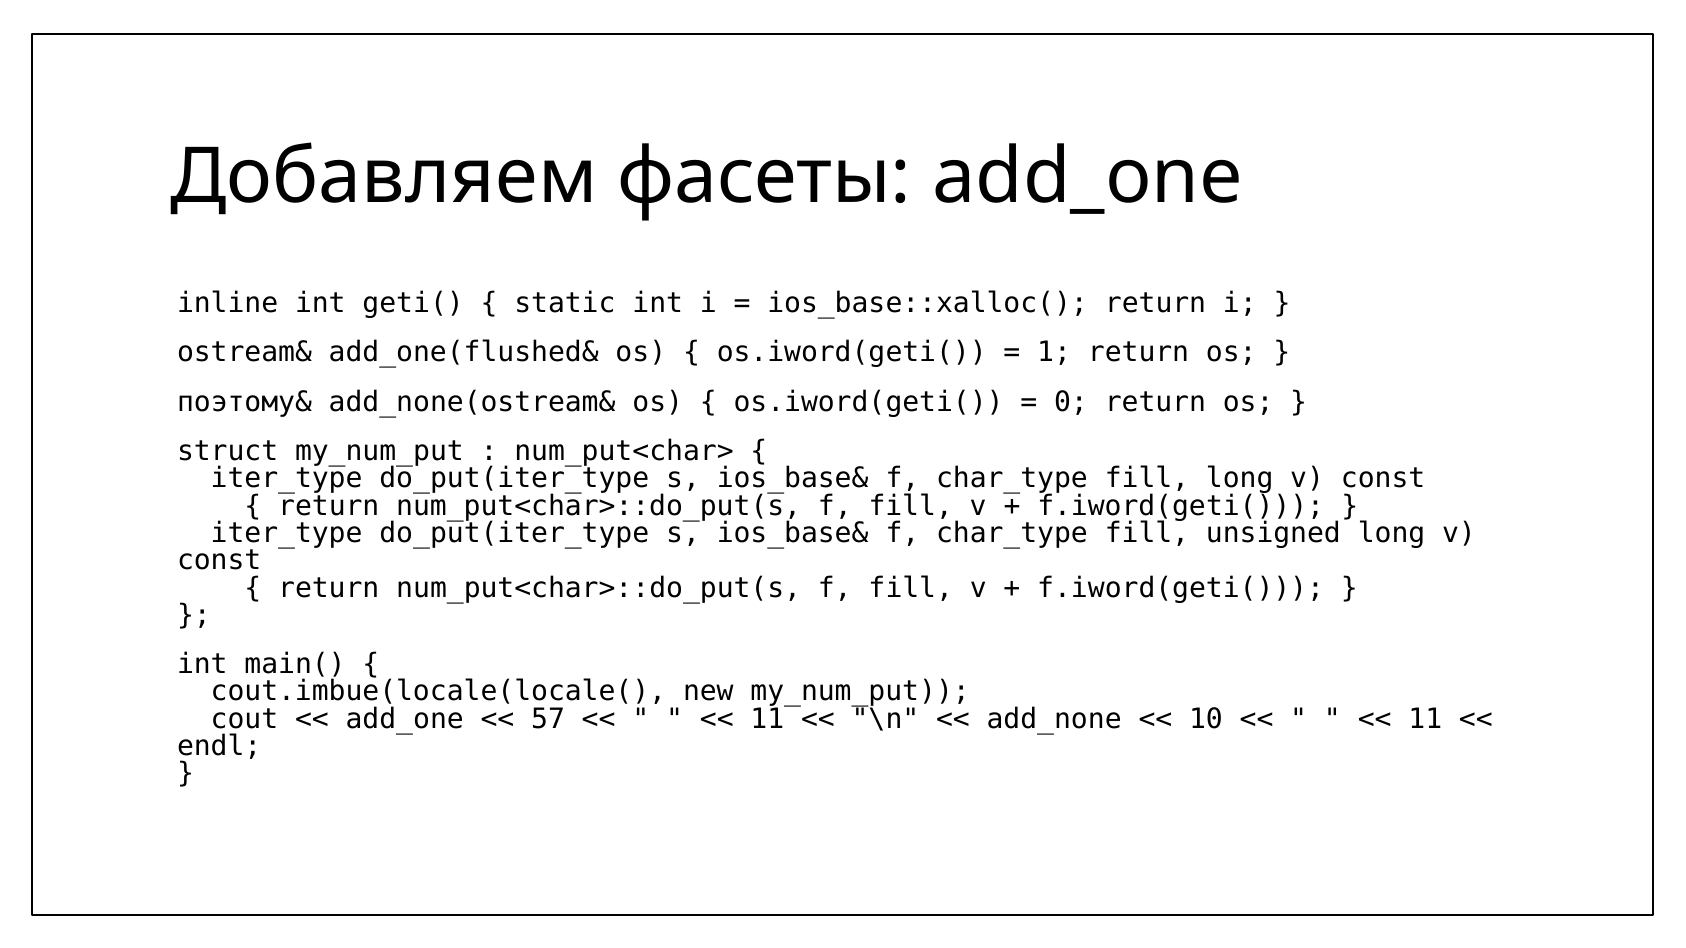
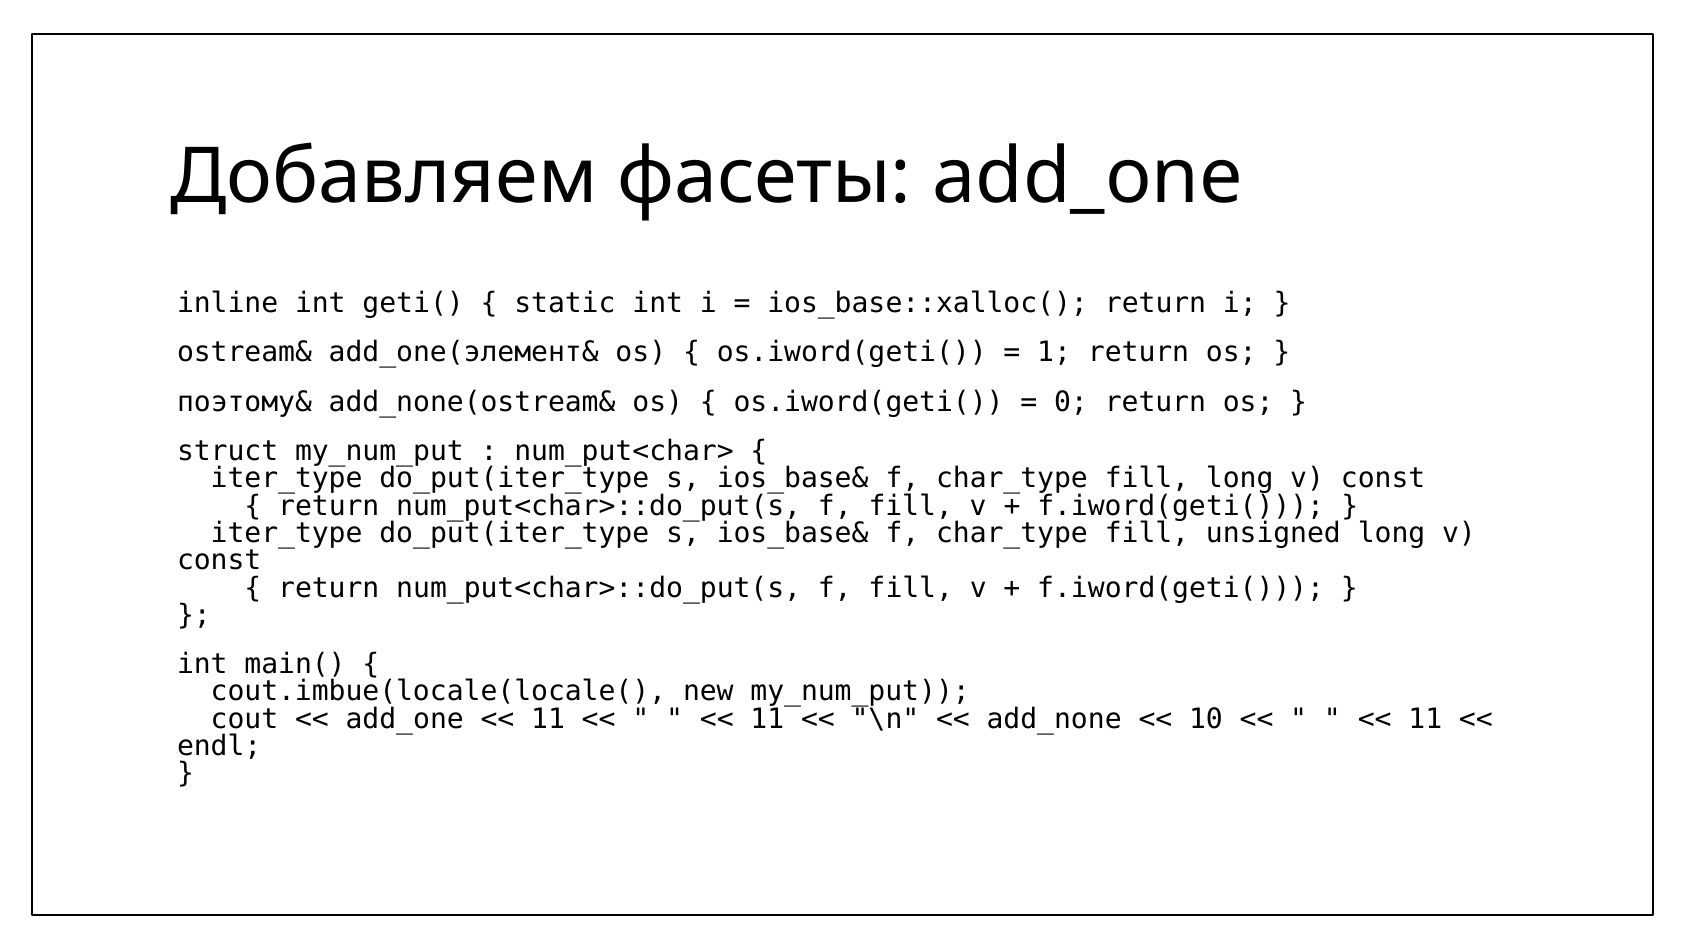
add_one(flushed&: add_one(flushed& -> add_one(элемент&
57 at (548, 719): 57 -> 11
